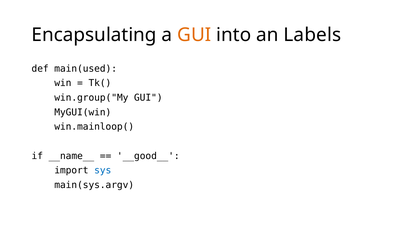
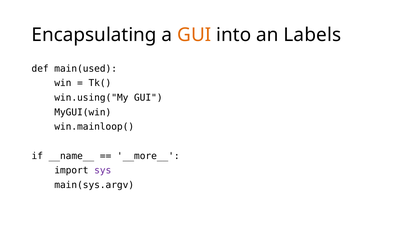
win.group("My: win.group("My -> win.using("My
__good__: __good__ -> __more__
sys colour: blue -> purple
